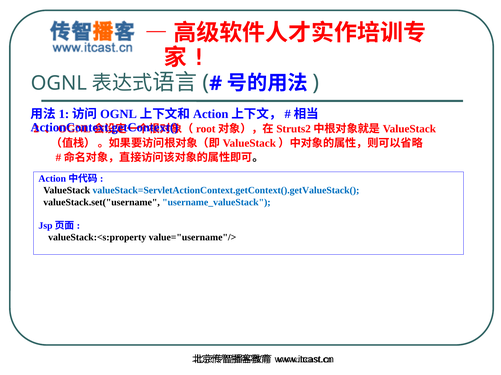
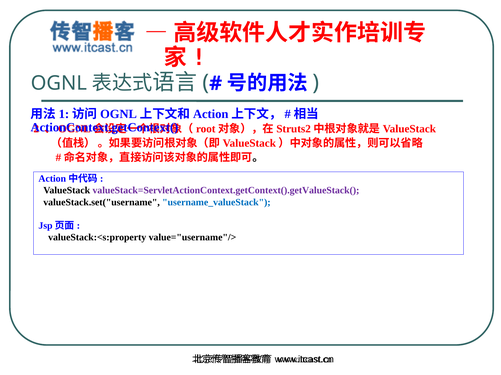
valueStack=ServletActionContext.getContext().getValueStack( colour: blue -> purple
